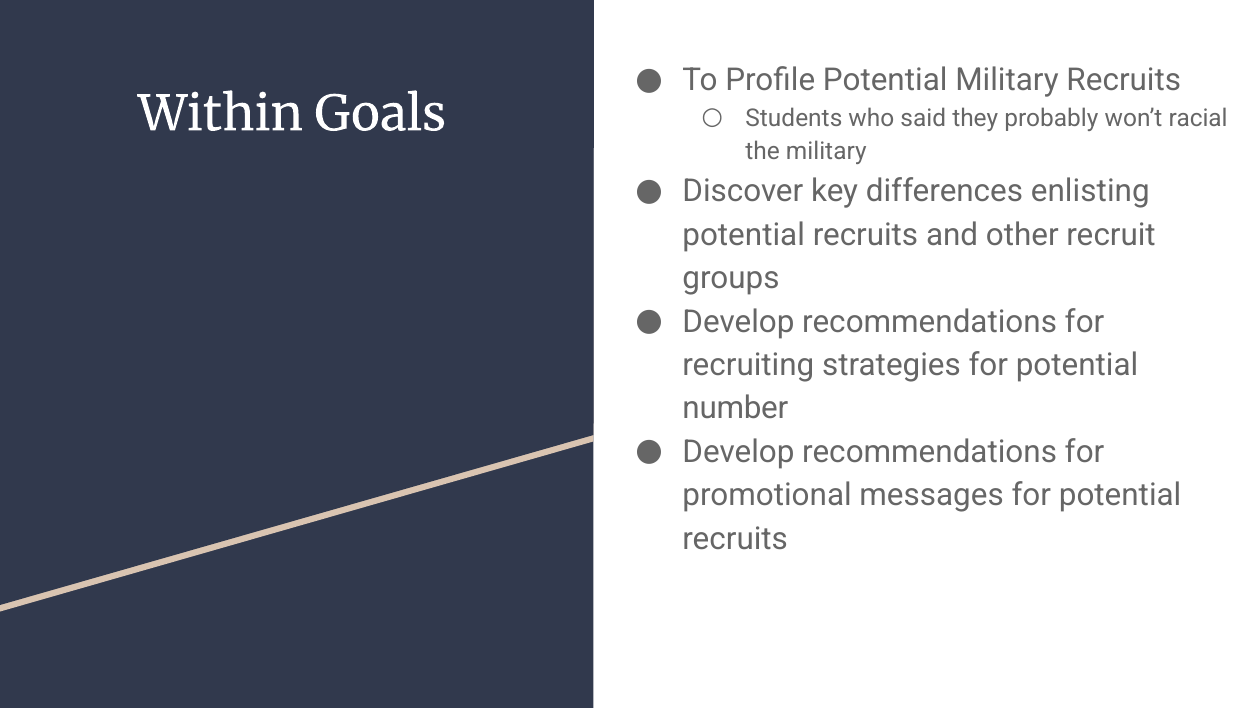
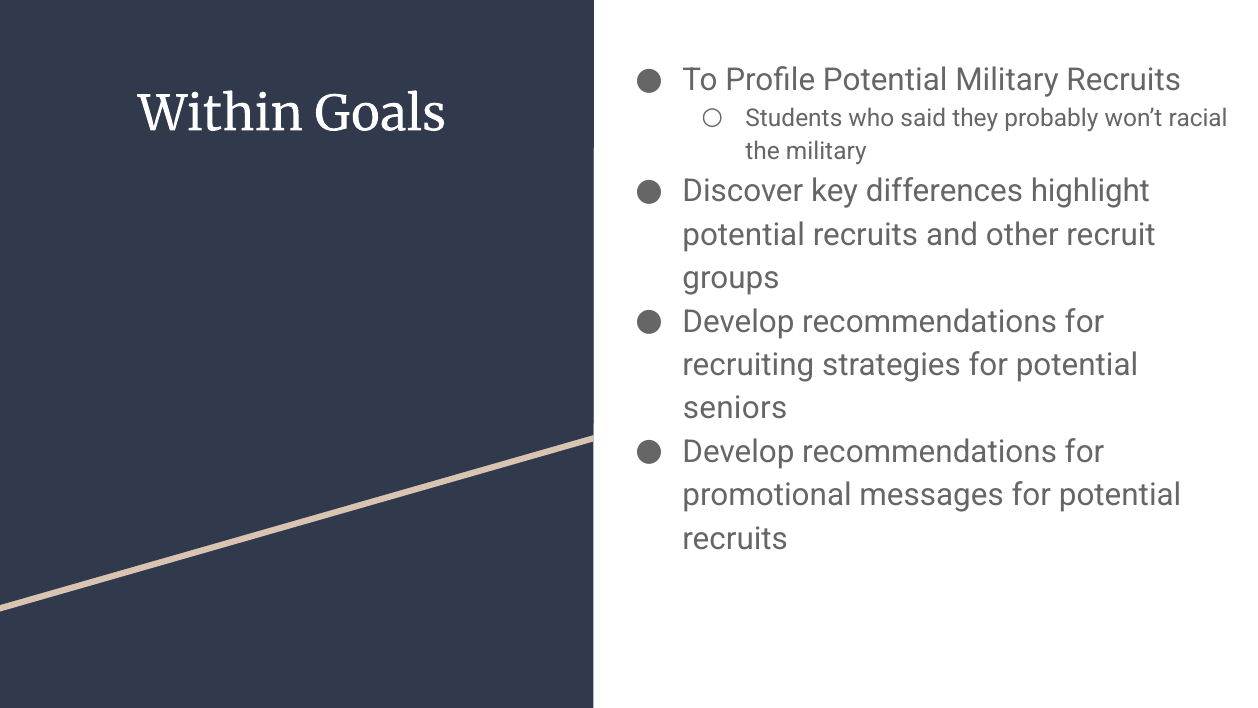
enlisting: enlisting -> highlight
number: number -> seniors
